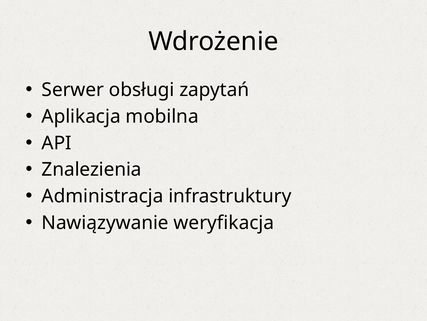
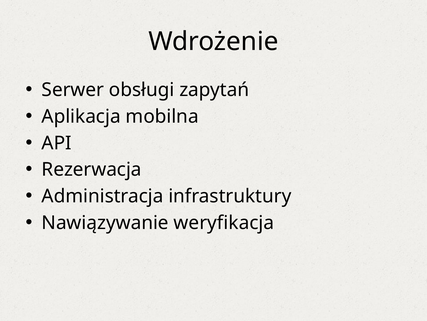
Znalezienia: Znalezienia -> Rezerwacja
